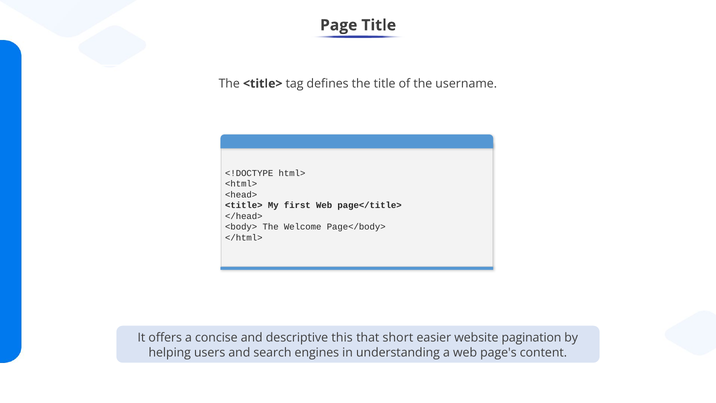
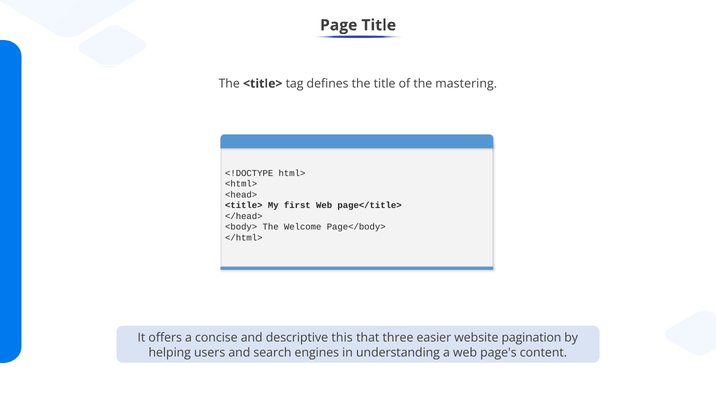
username: username -> mastering
short: short -> three
